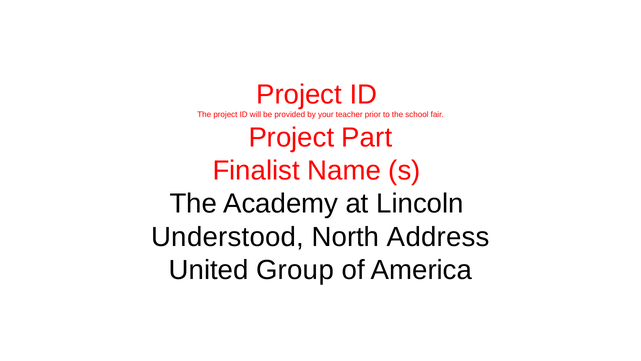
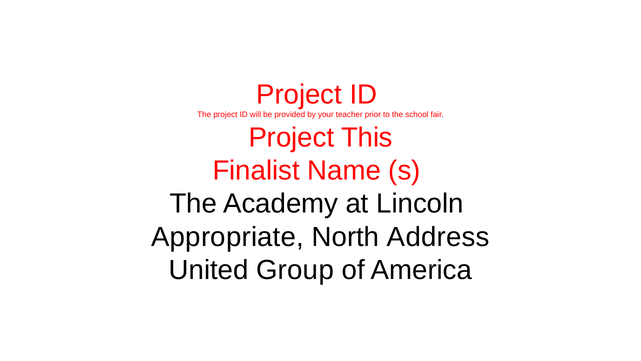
Part: Part -> This
Understood: Understood -> Appropriate
